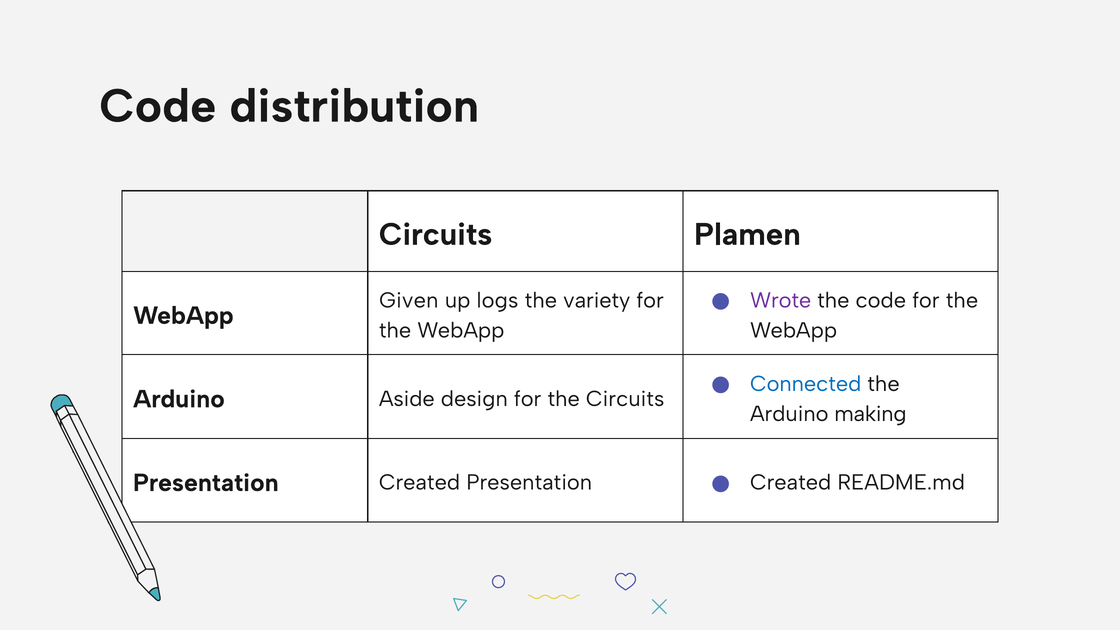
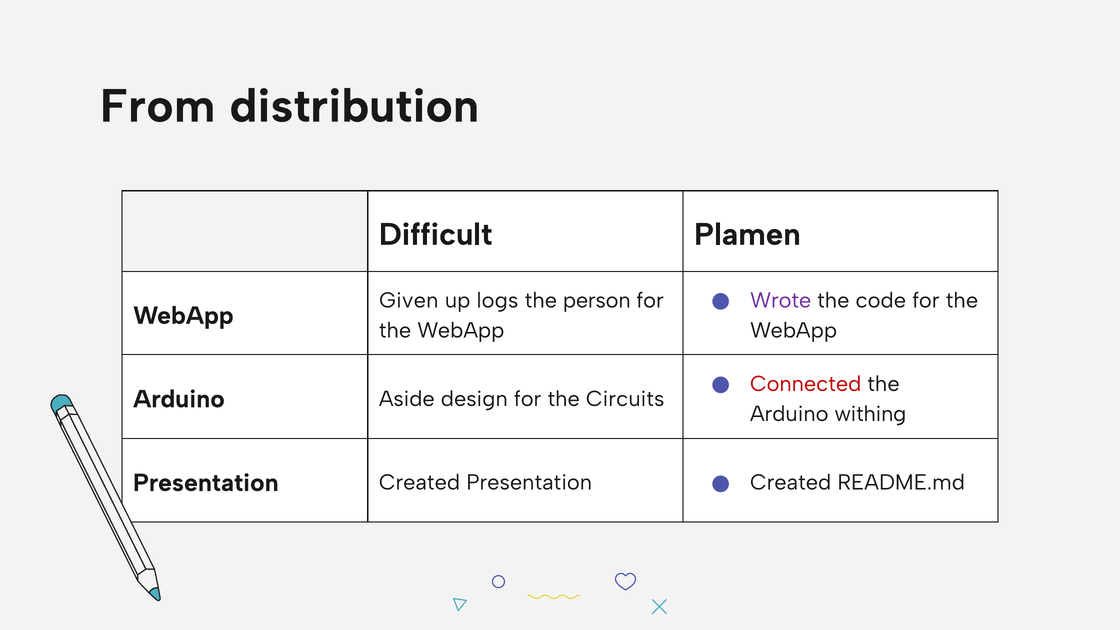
Code at (158, 106): Code -> From
Circuits at (436, 234): Circuits -> Difficult
variety: variety -> person
Connected colour: blue -> red
making: making -> withing
